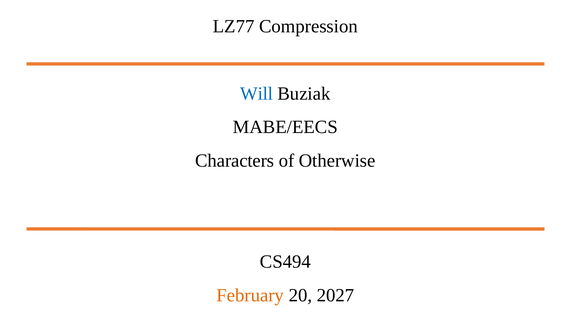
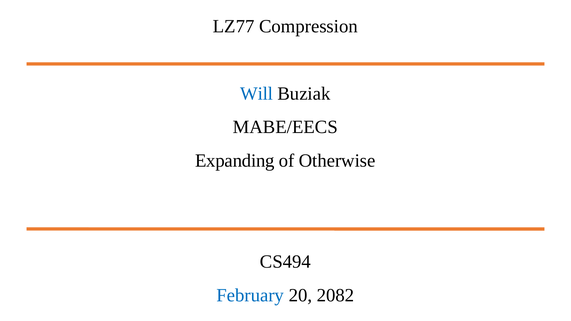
Characters: Characters -> Expanding
February colour: orange -> blue
2027: 2027 -> 2082
